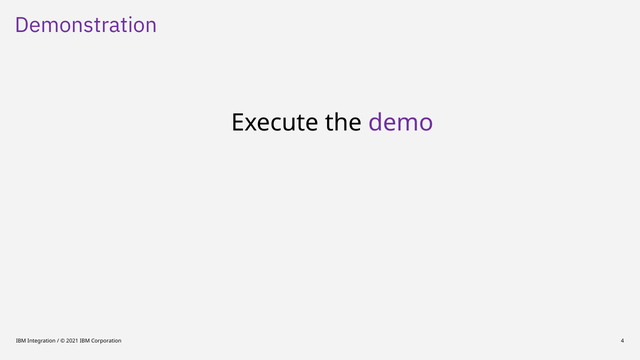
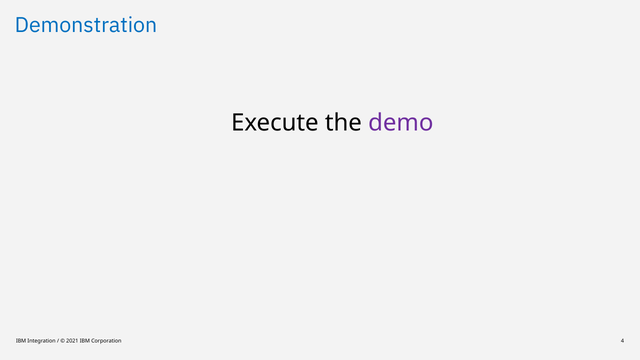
Demonstration colour: purple -> blue
